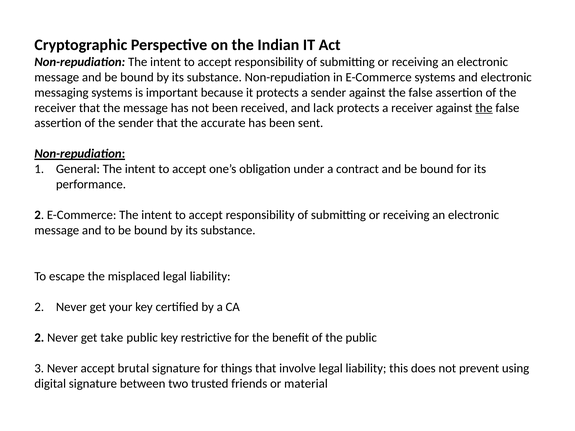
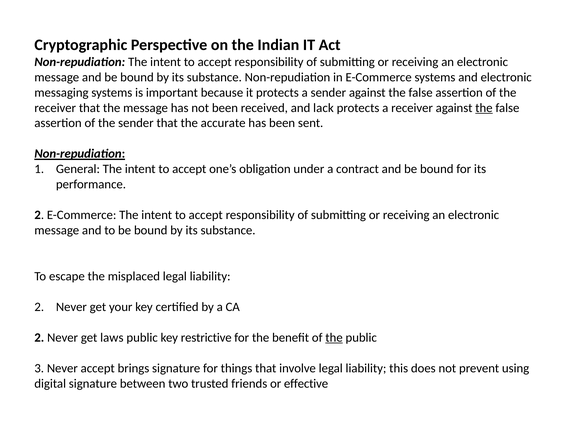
take: take -> laws
the at (334, 338) underline: none -> present
brutal: brutal -> brings
material: material -> effective
